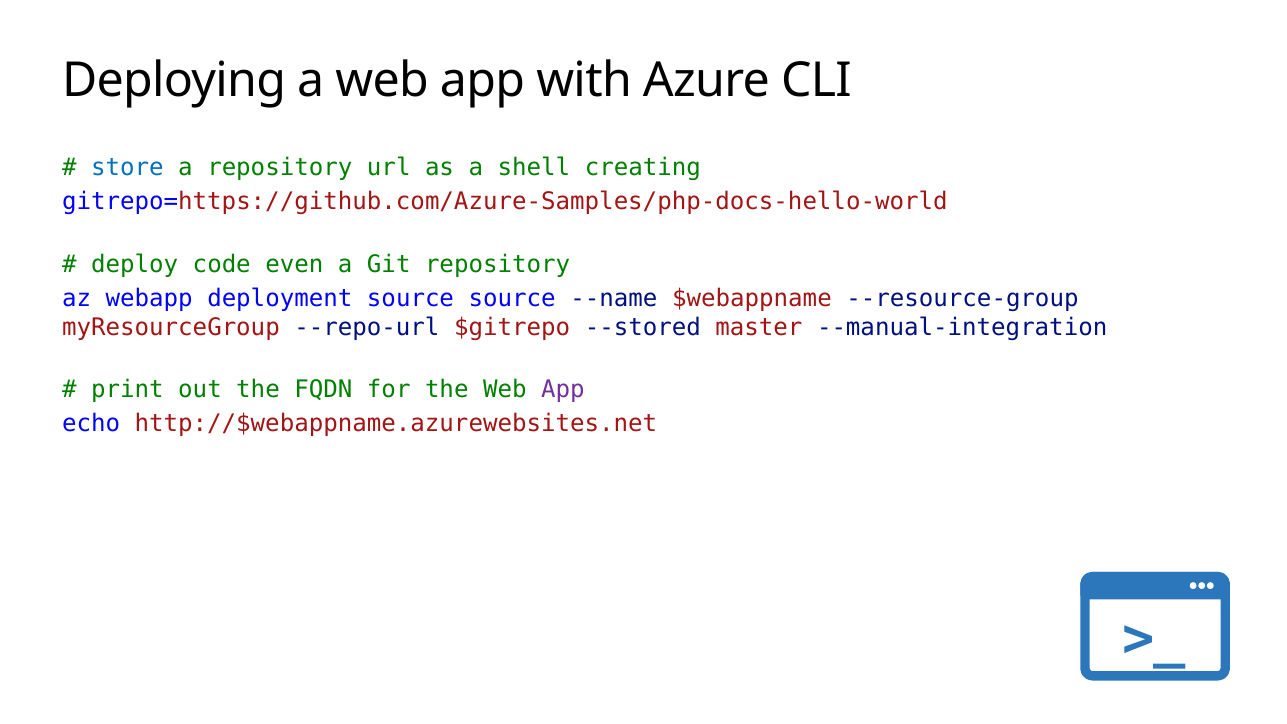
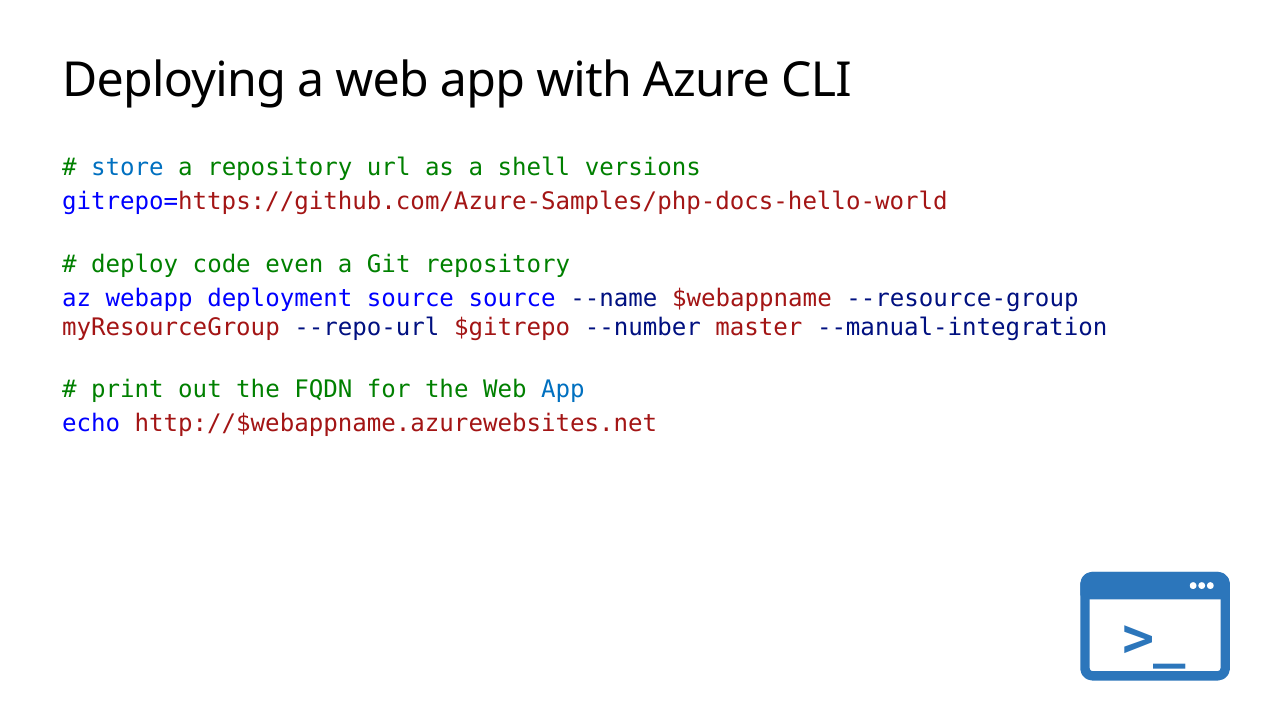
creating: creating -> versions
--stored: --stored -> --number
App at (563, 390) colour: purple -> blue
